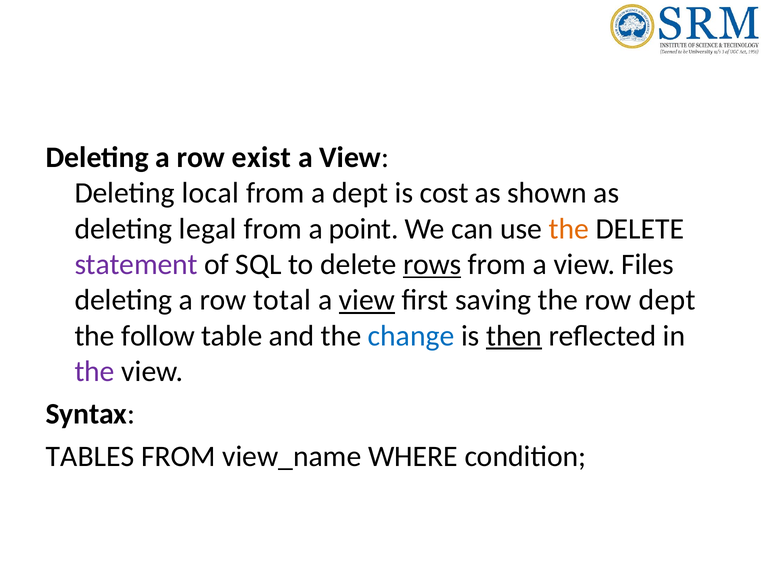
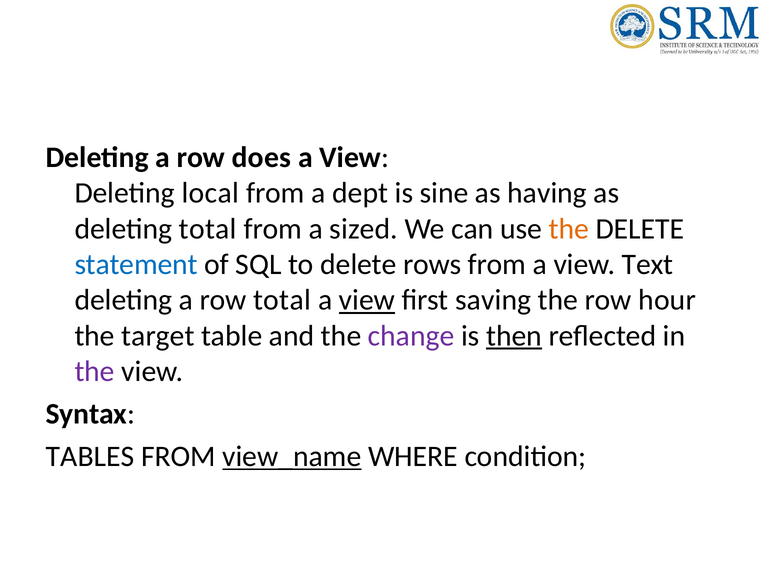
exist: exist -> does
cost: cost -> sine
shown: shown -> having
deleting legal: legal -> total
point: point -> sized
statement colour: purple -> blue
rows underline: present -> none
Files: Files -> Text
row dept: dept -> hour
follow: follow -> target
change colour: blue -> purple
view_name underline: none -> present
